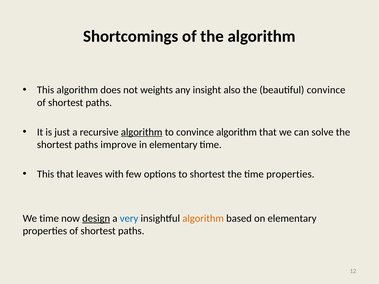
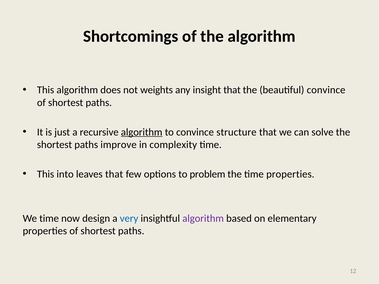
insight also: also -> that
convince algorithm: algorithm -> structure
in elementary: elementary -> complexity
This that: that -> into
leaves with: with -> that
to shortest: shortest -> problem
design underline: present -> none
algorithm at (203, 218) colour: orange -> purple
